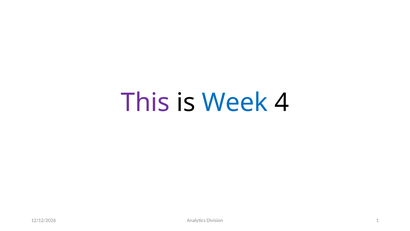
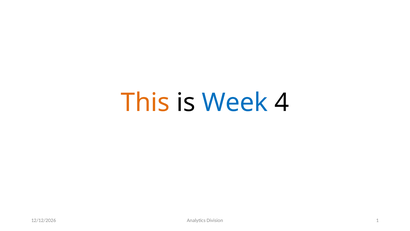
This colour: purple -> orange
